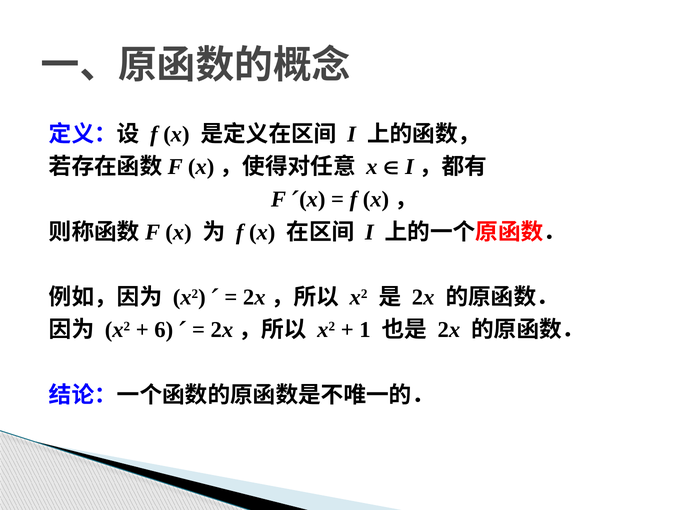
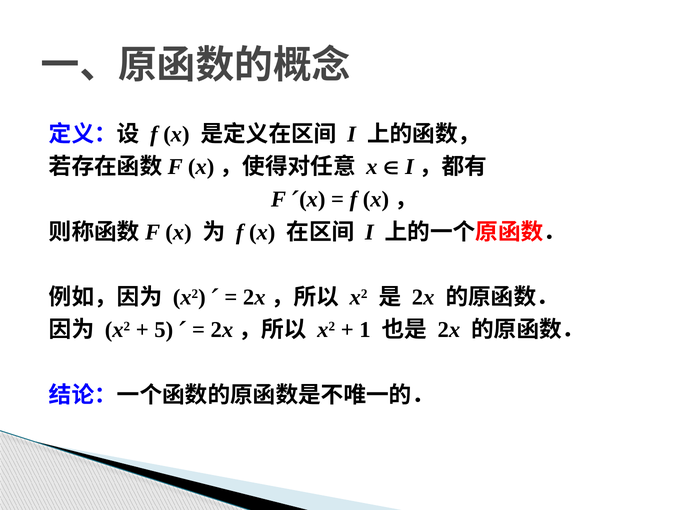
6: 6 -> 5
